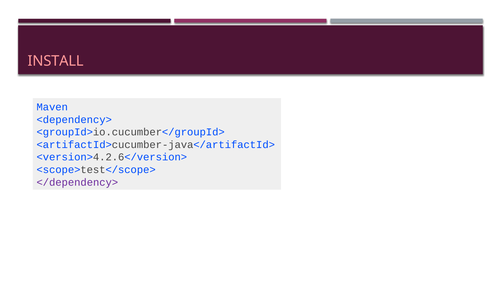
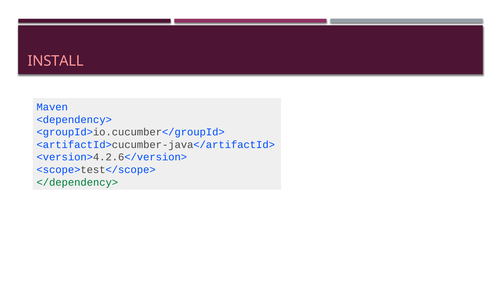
</dependency> colour: purple -> green
